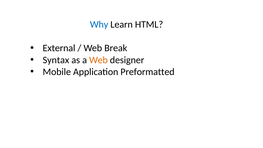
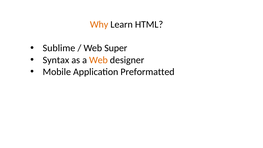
Why colour: blue -> orange
External: External -> Sublime
Break: Break -> Super
